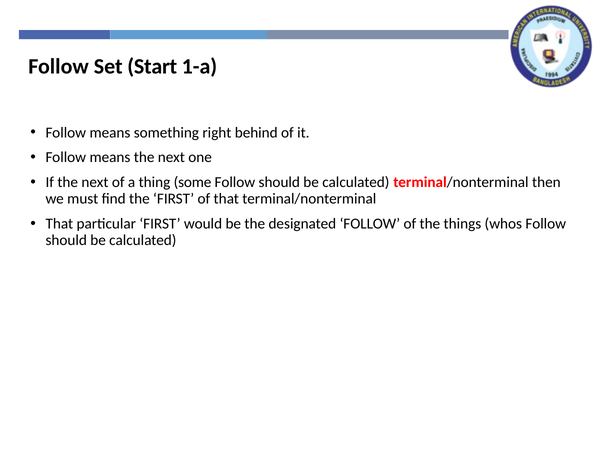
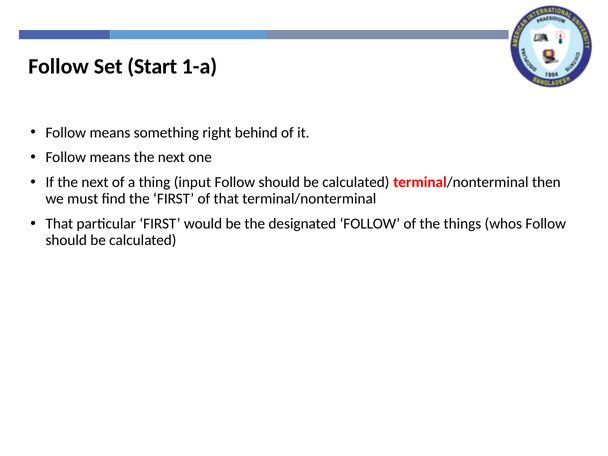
some: some -> input
